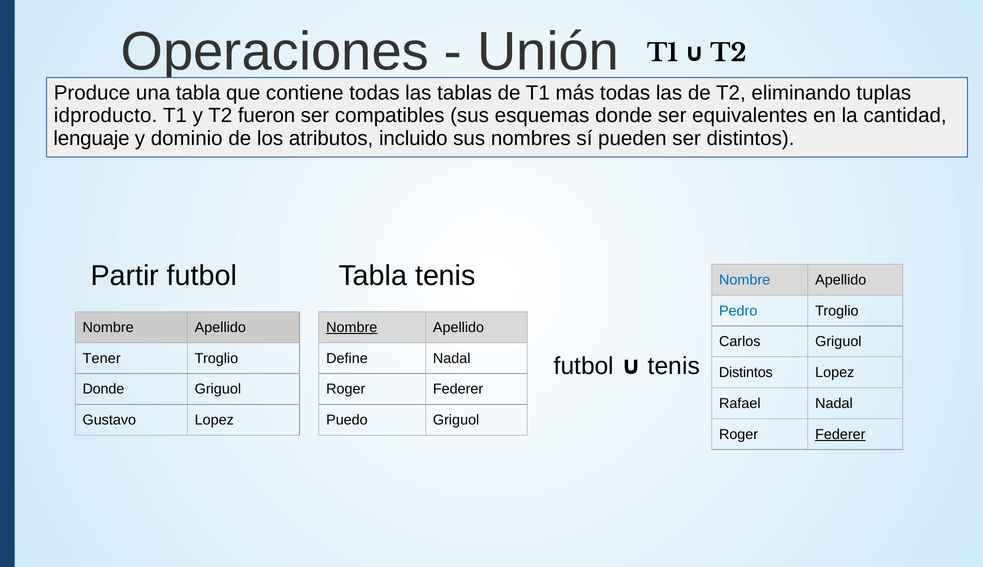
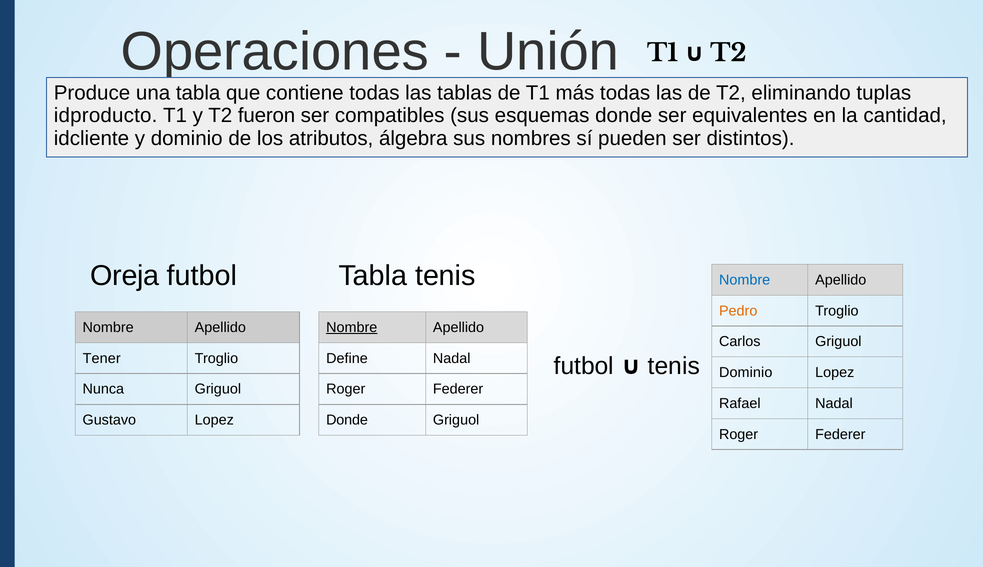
lenguaje: lenguaje -> idcliente
incluido: incluido -> álgebra
Partir: Partir -> Oreja
Pedro colour: blue -> orange
Distintos at (746, 373): Distintos -> Dominio
Donde at (103, 389): Donde -> Nunca
Puedo at (347, 420): Puedo -> Donde
Federer at (840, 434) underline: present -> none
